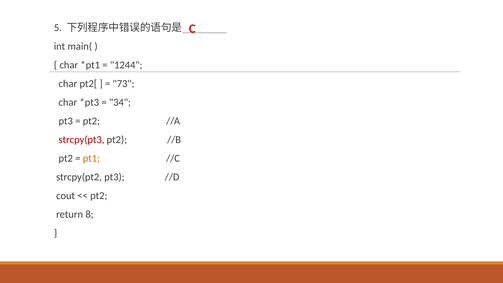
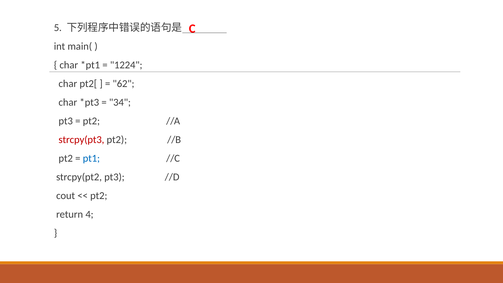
1244: 1244 -> 1224
73: 73 -> 62
pt1 colour: orange -> blue
8: 8 -> 4
